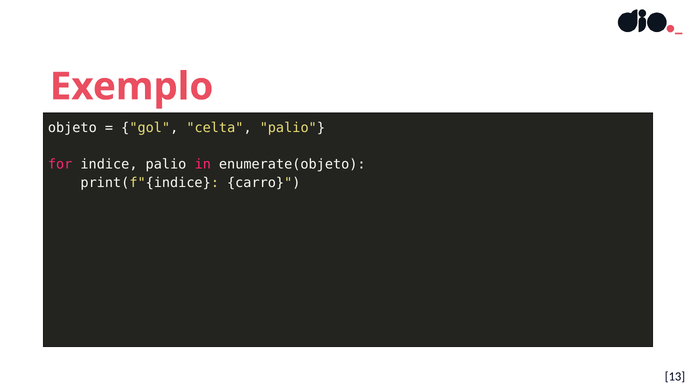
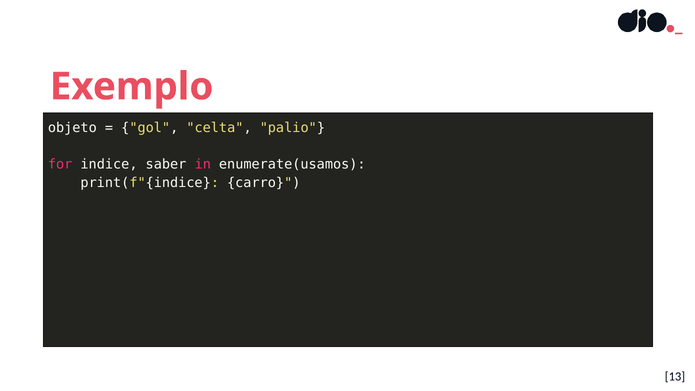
indice palio: palio -> saber
enumerate(objeto: enumerate(objeto -> enumerate(usamos
